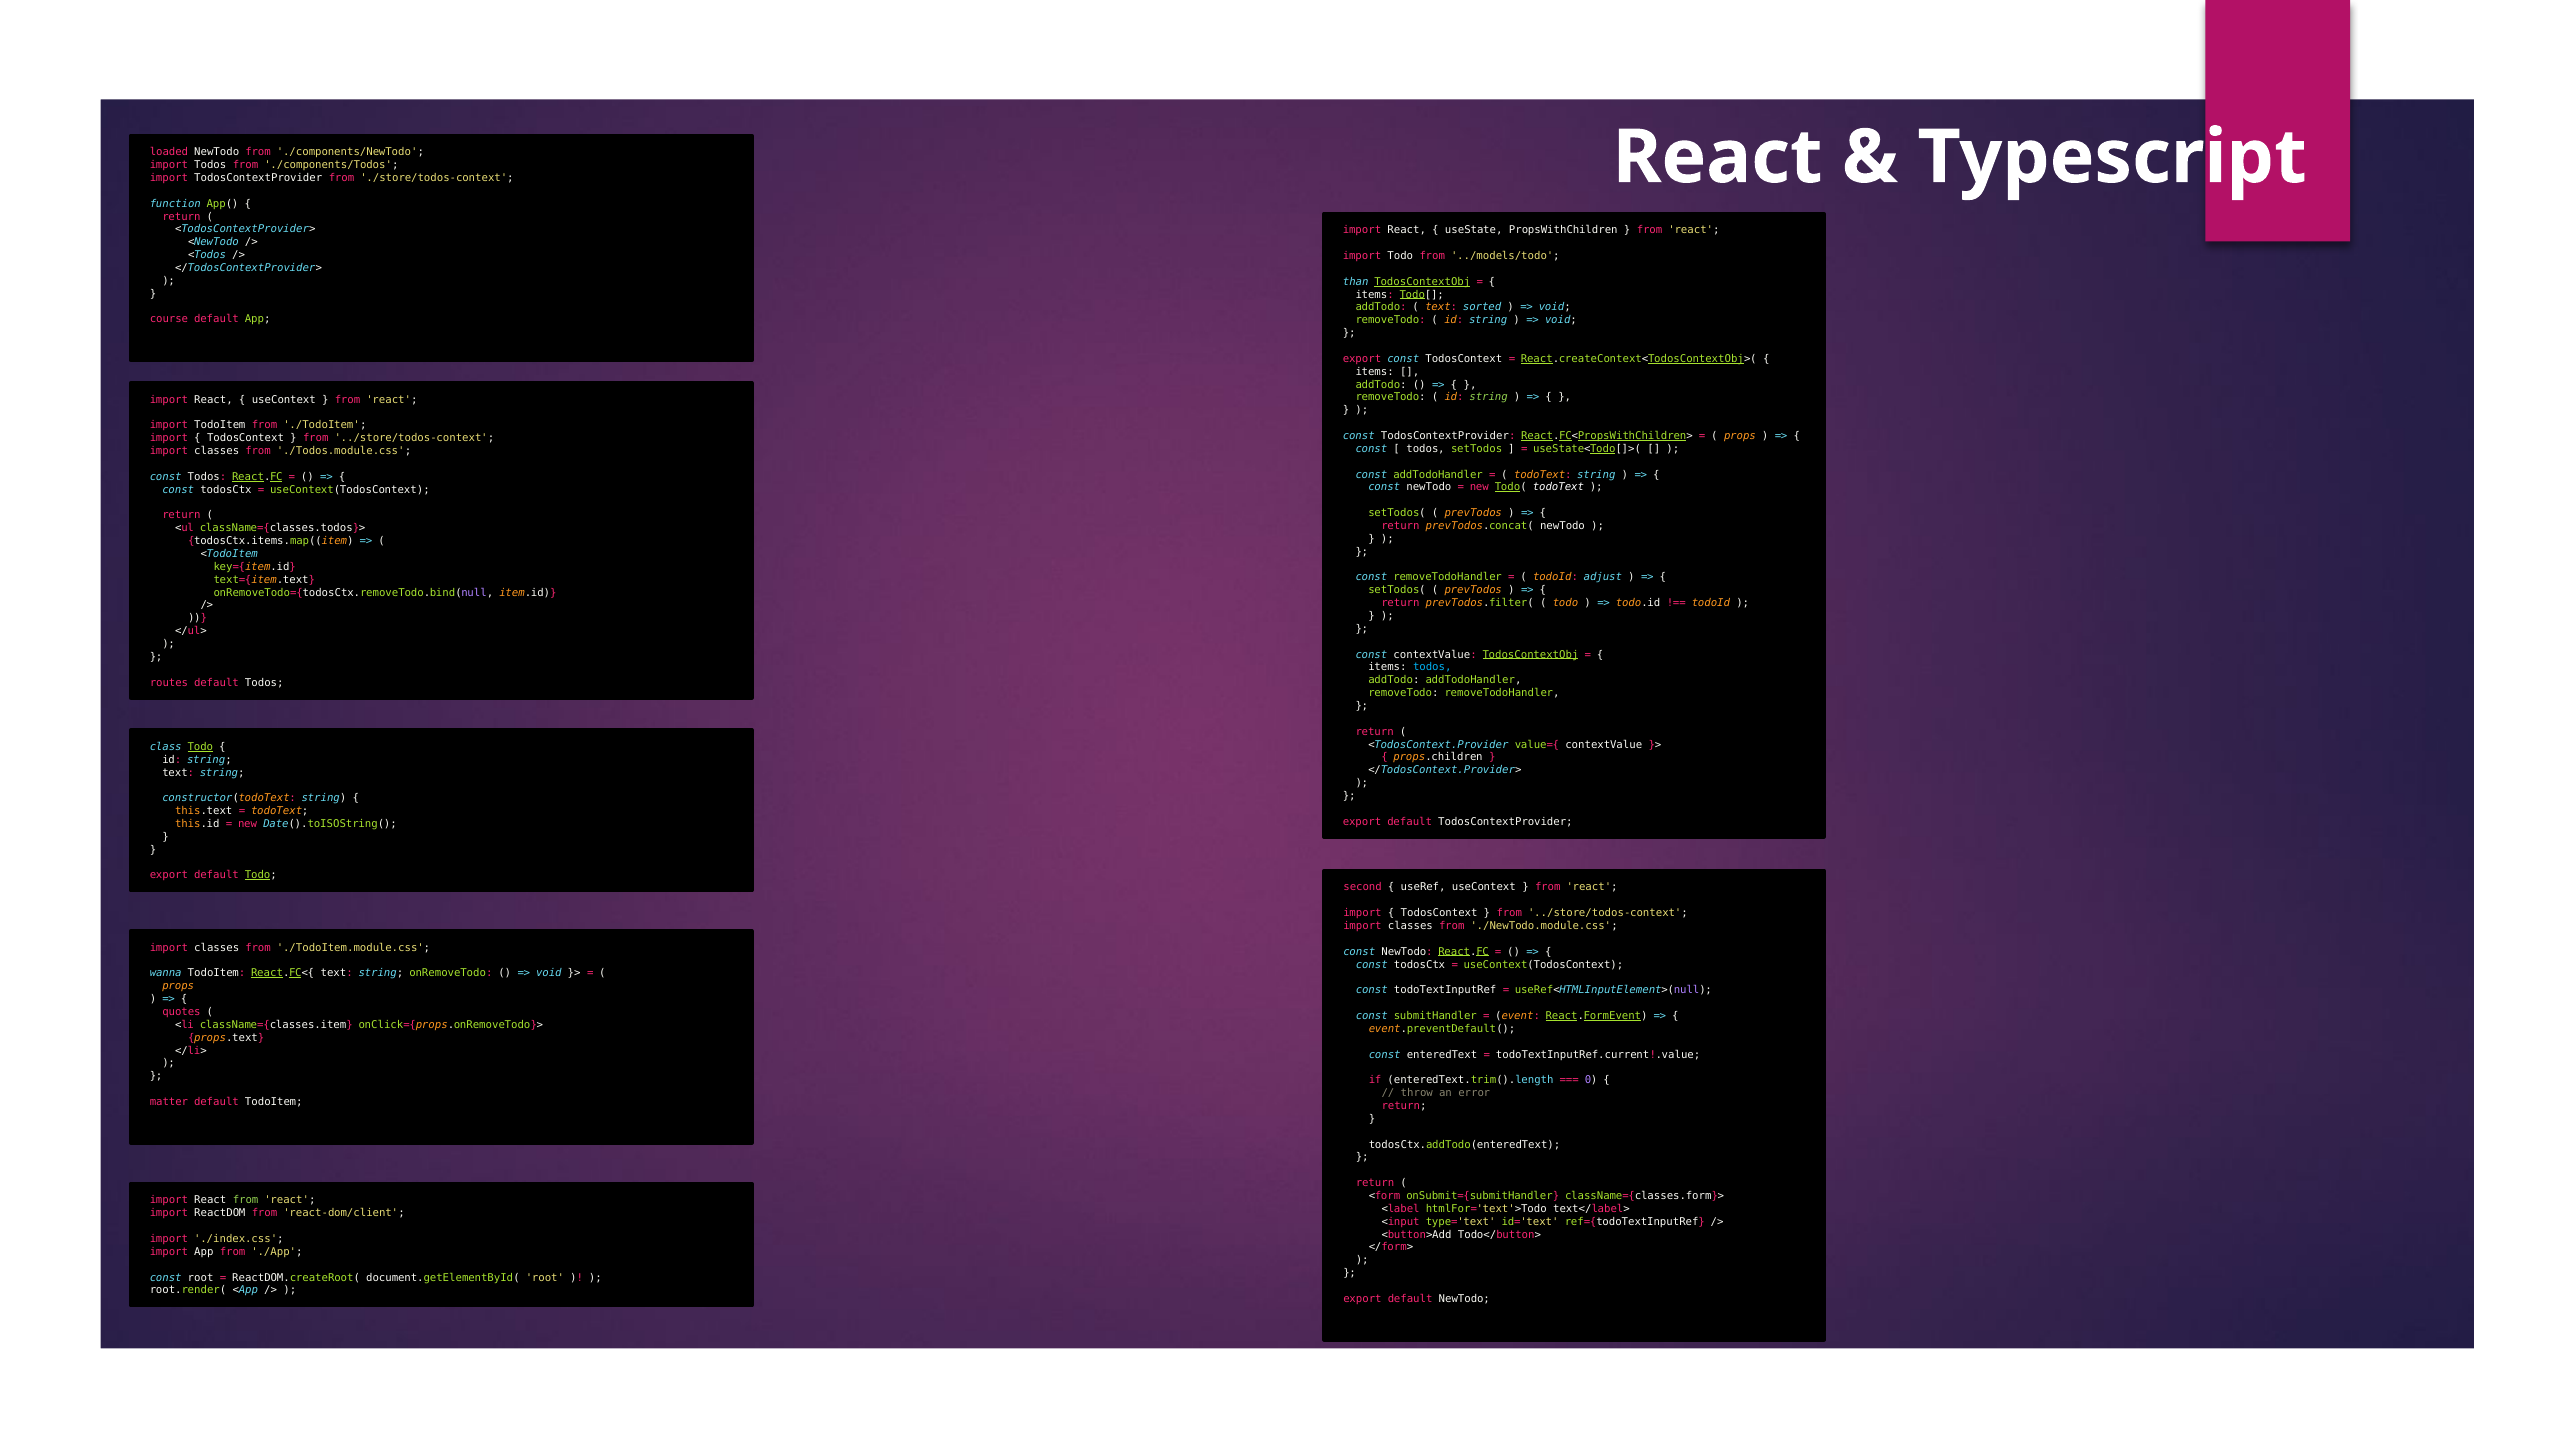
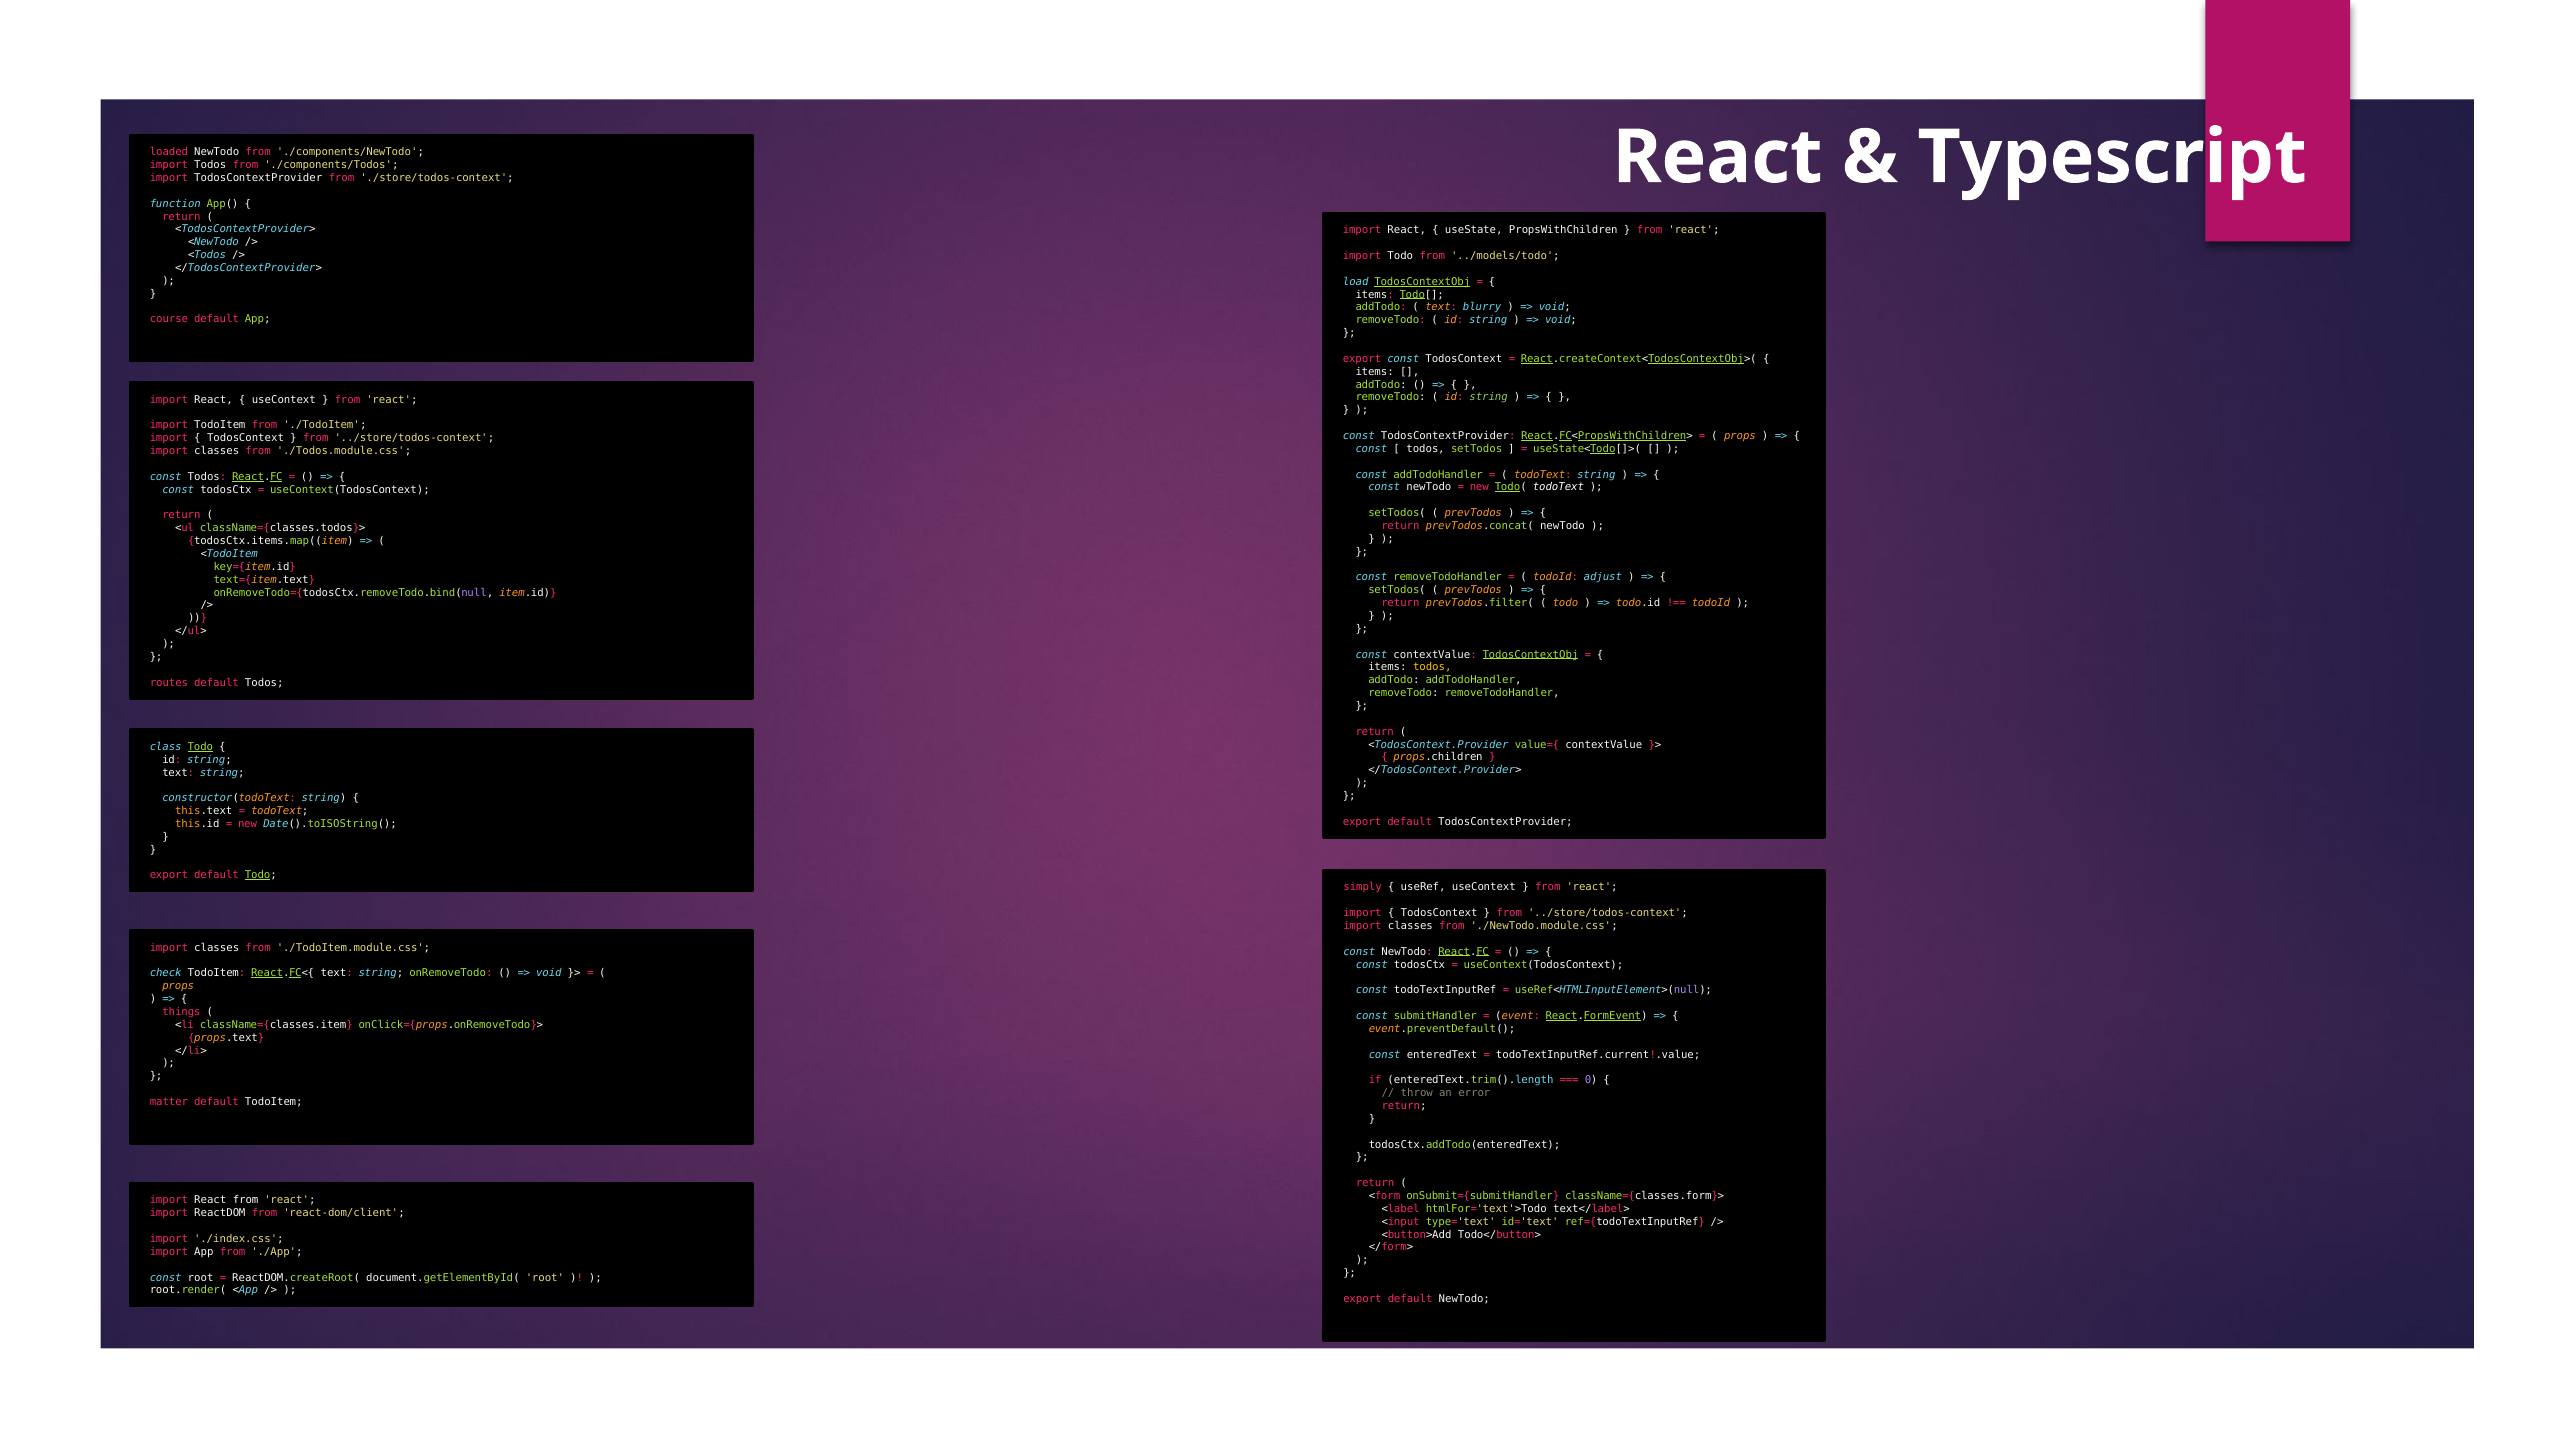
than: than -> load
sorted: sorted -> blurry
todos at (1432, 667) colour: light blue -> yellow
second: second -> simply
wanna: wanna -> check
quotes: quotes -> things
from at (246, 1200) colour: light green -> white
